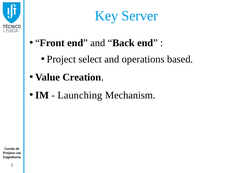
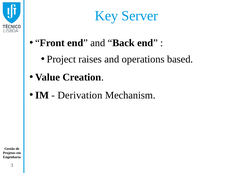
select: select -> raises
Launching: Launching -> Derivation
